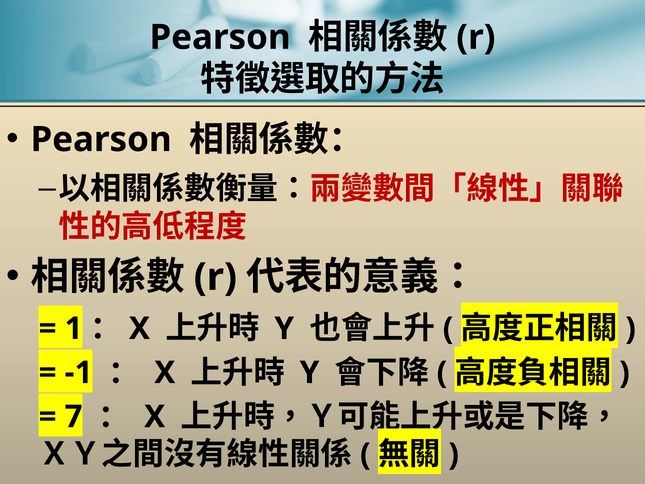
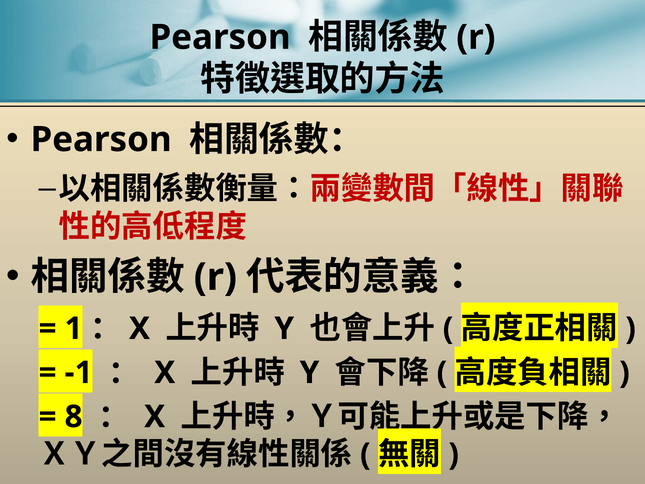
7: 7 -> 8
